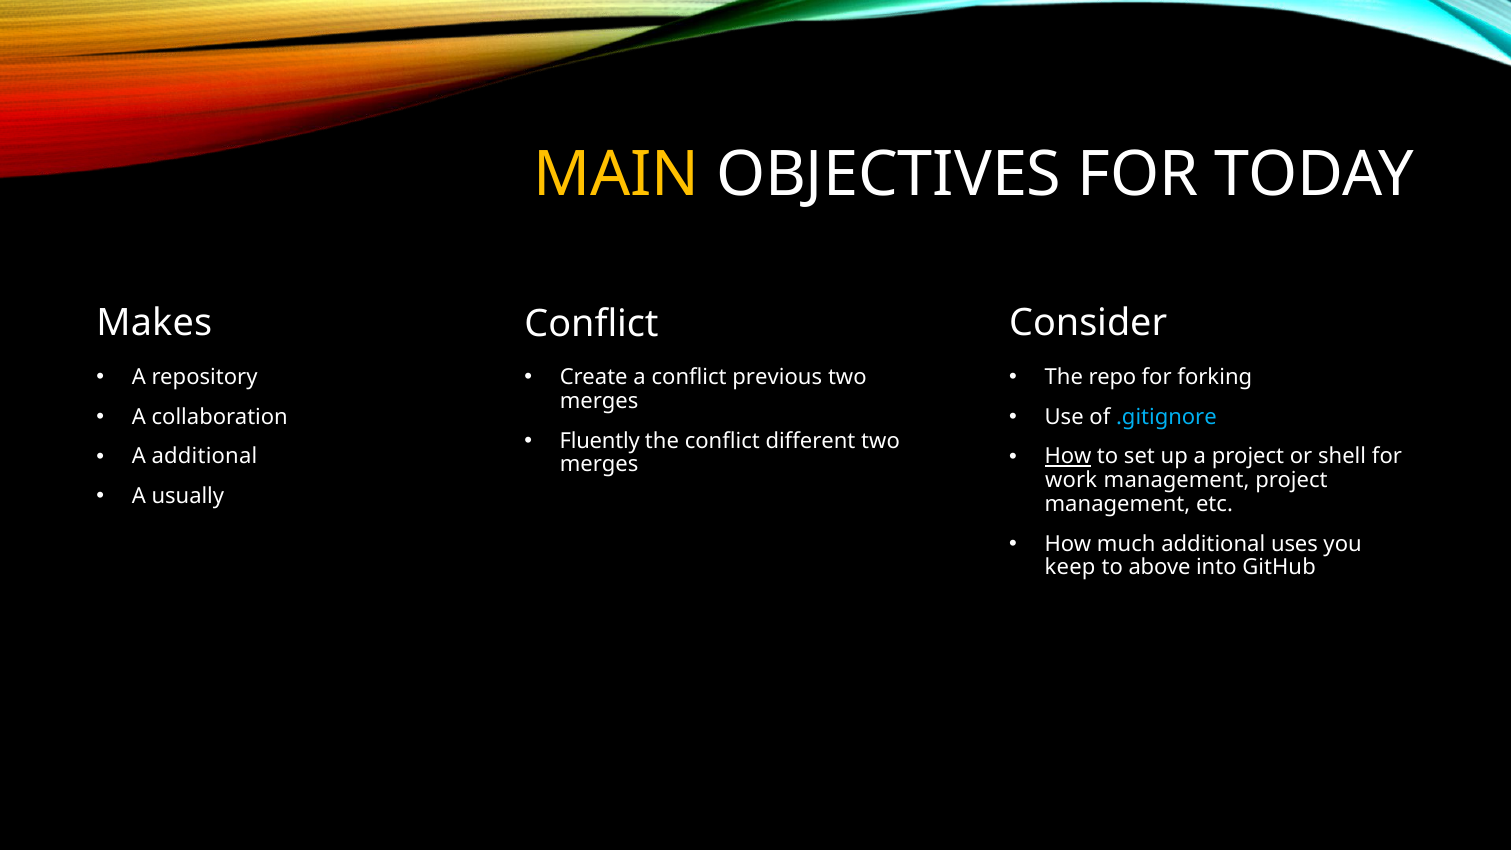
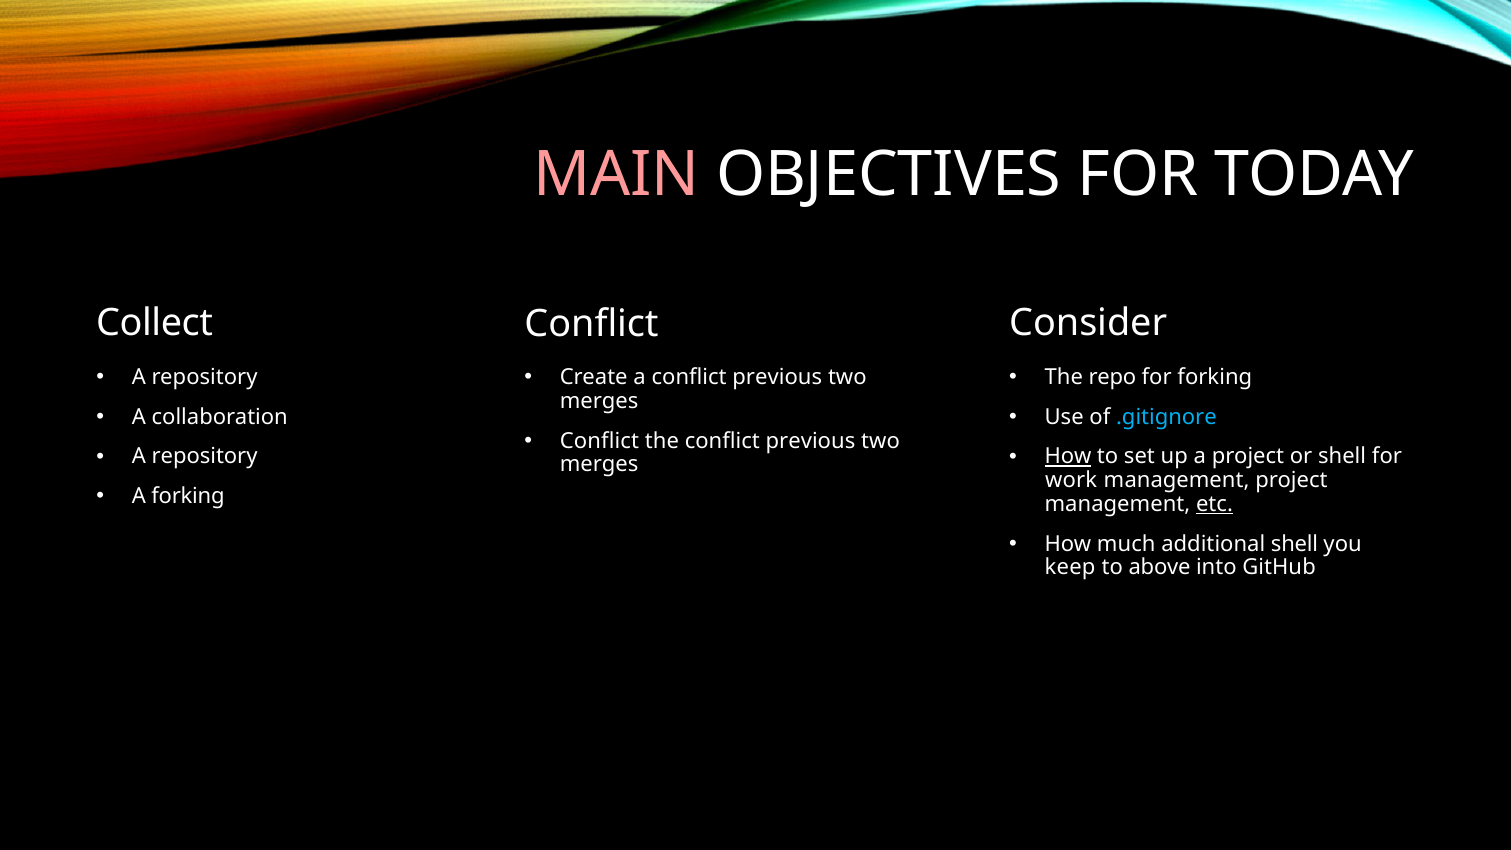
MAIN colour: yellow -> pink
Makes: Makes -> Collect
Fluently at (600, 441): Fluently -> Conflict
the conflict different: different -> previous
additional at (204, 457): additional -> repository
A usually: usually -> forking
etc underline: none -> present
additional uses: uses -> shell
